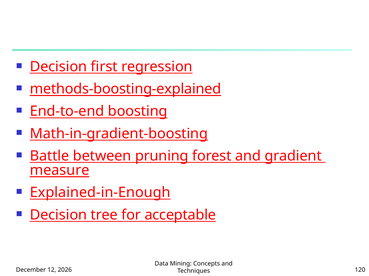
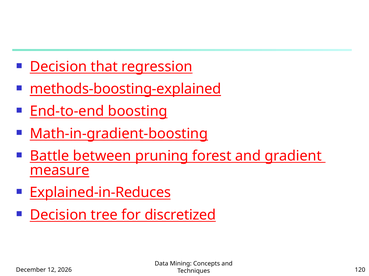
first: first -> that
Explained-in-Enough: Explained-in-Enough -> Explained-in-Reduces
acceptable: acceptable -> discretized
